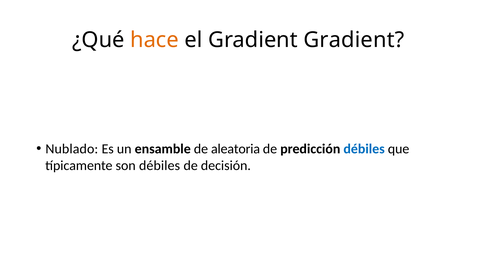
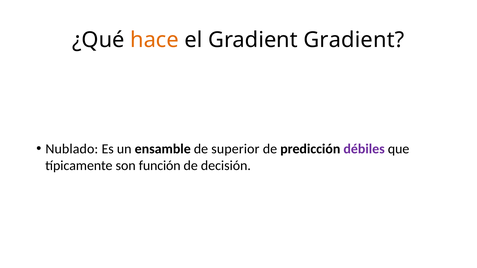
aleatoria: aleatoria -> superior
débiles at (364, 149) colour: blue -> purple
son débiles: débiles -> función
